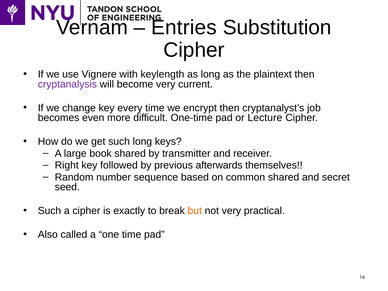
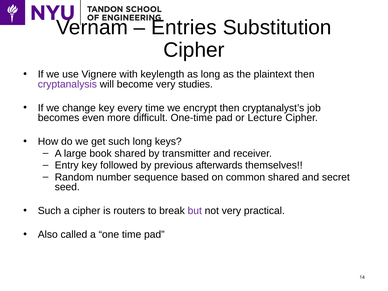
current: current -> studies
Right: Right -> Entry
exactly: exactly -> routers
but colour: orange -> purple
